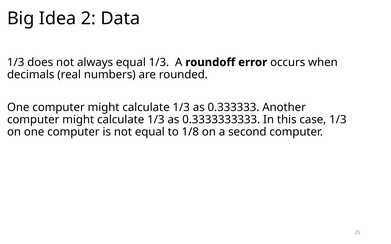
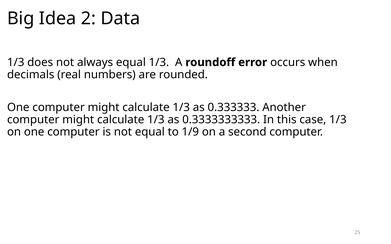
1/8: 1/8 -> 1/9
